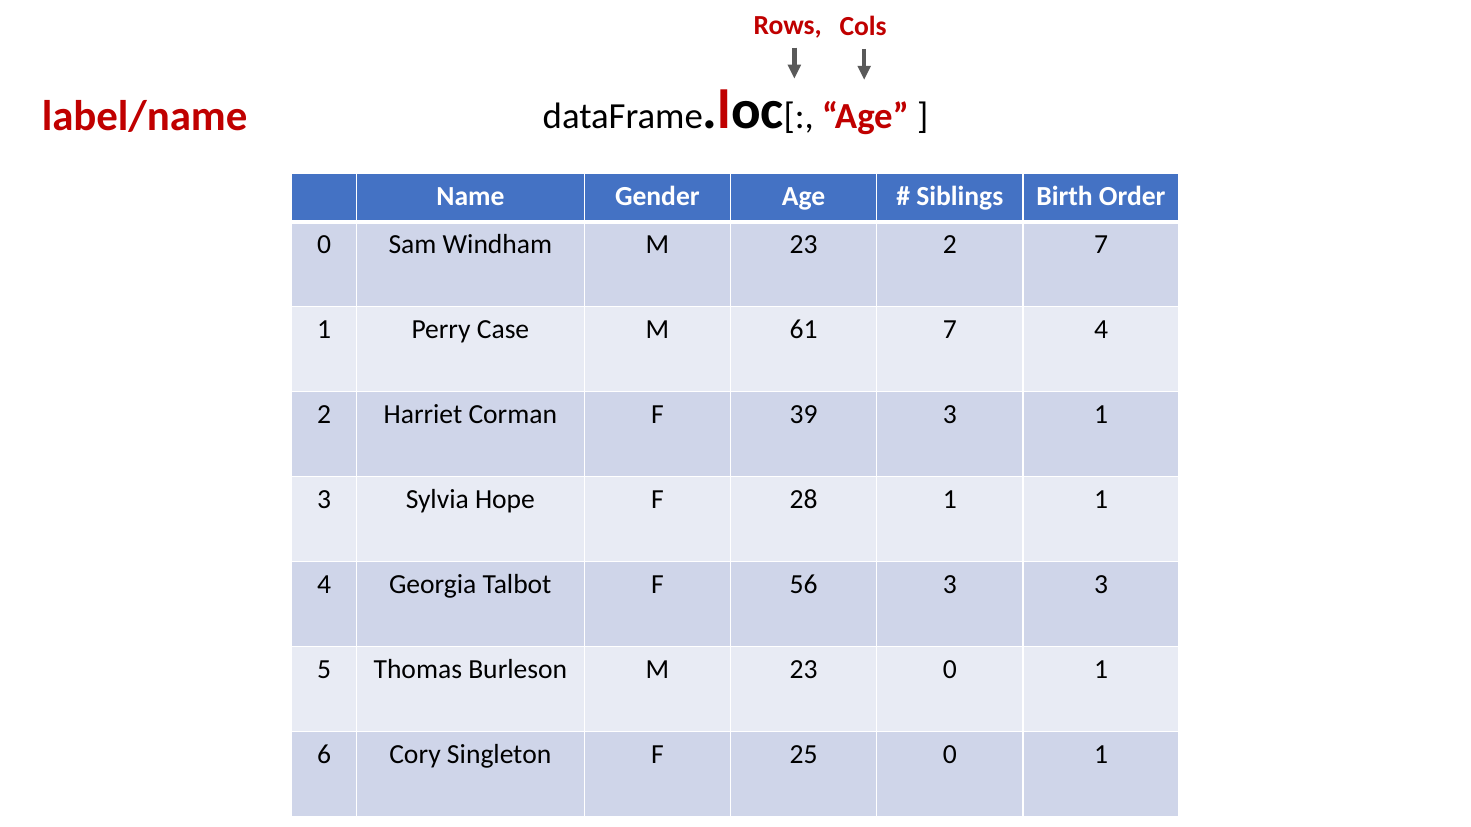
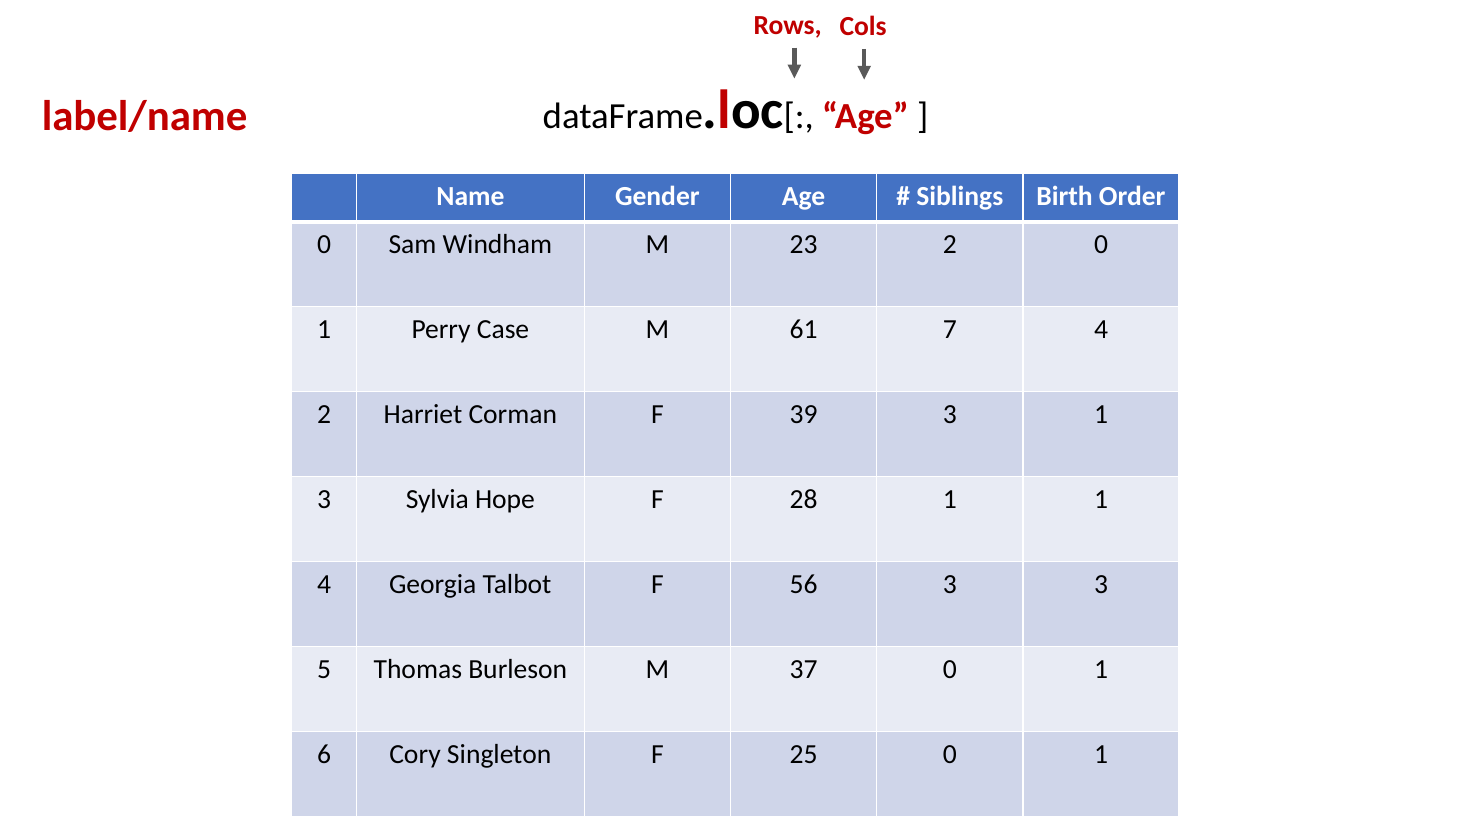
2 7: 7 -> 0
Burleson M 23: 23 -> 37
